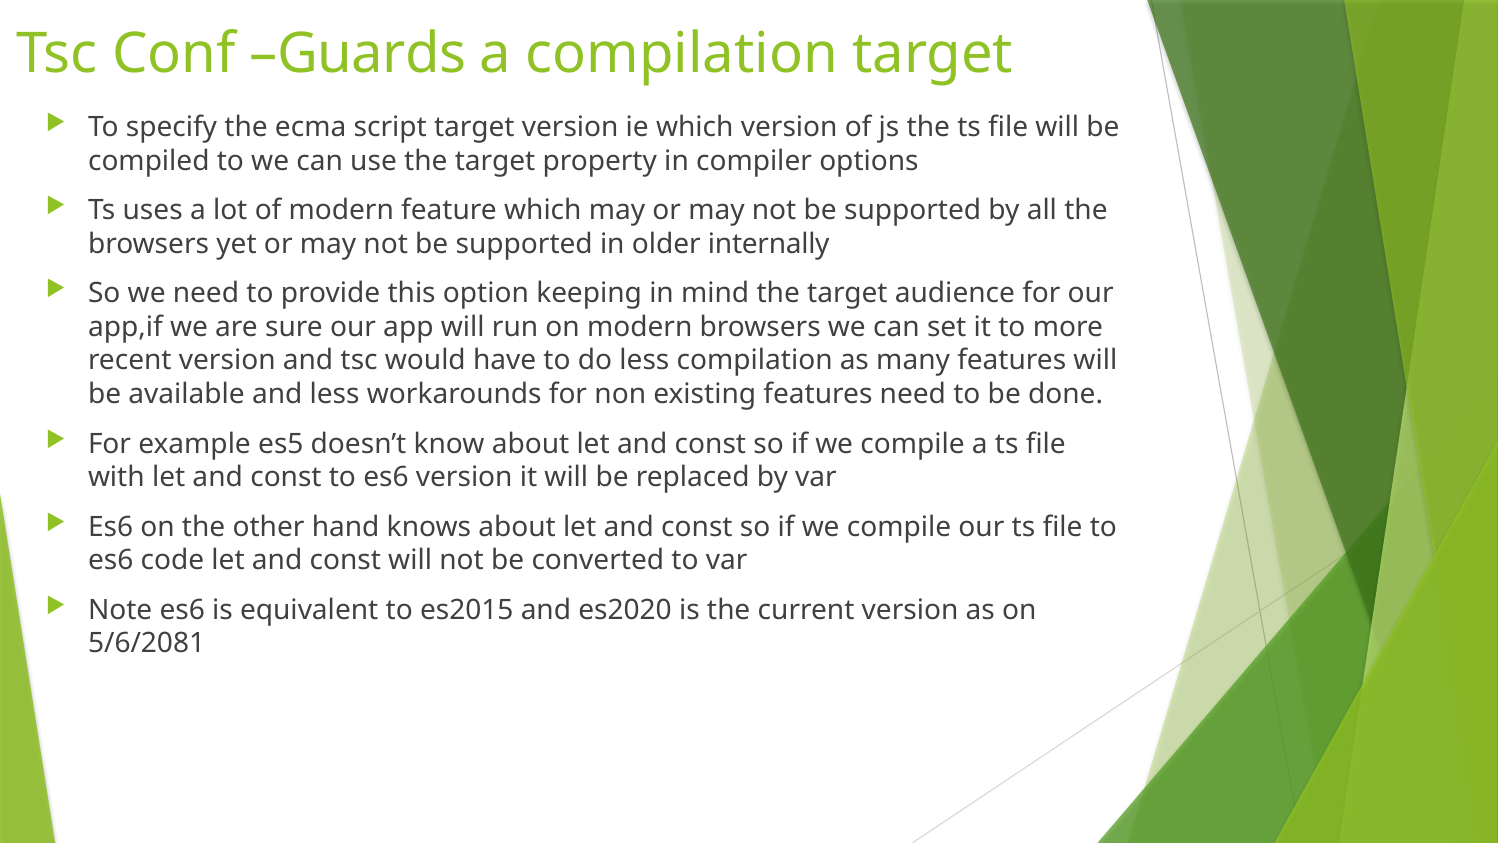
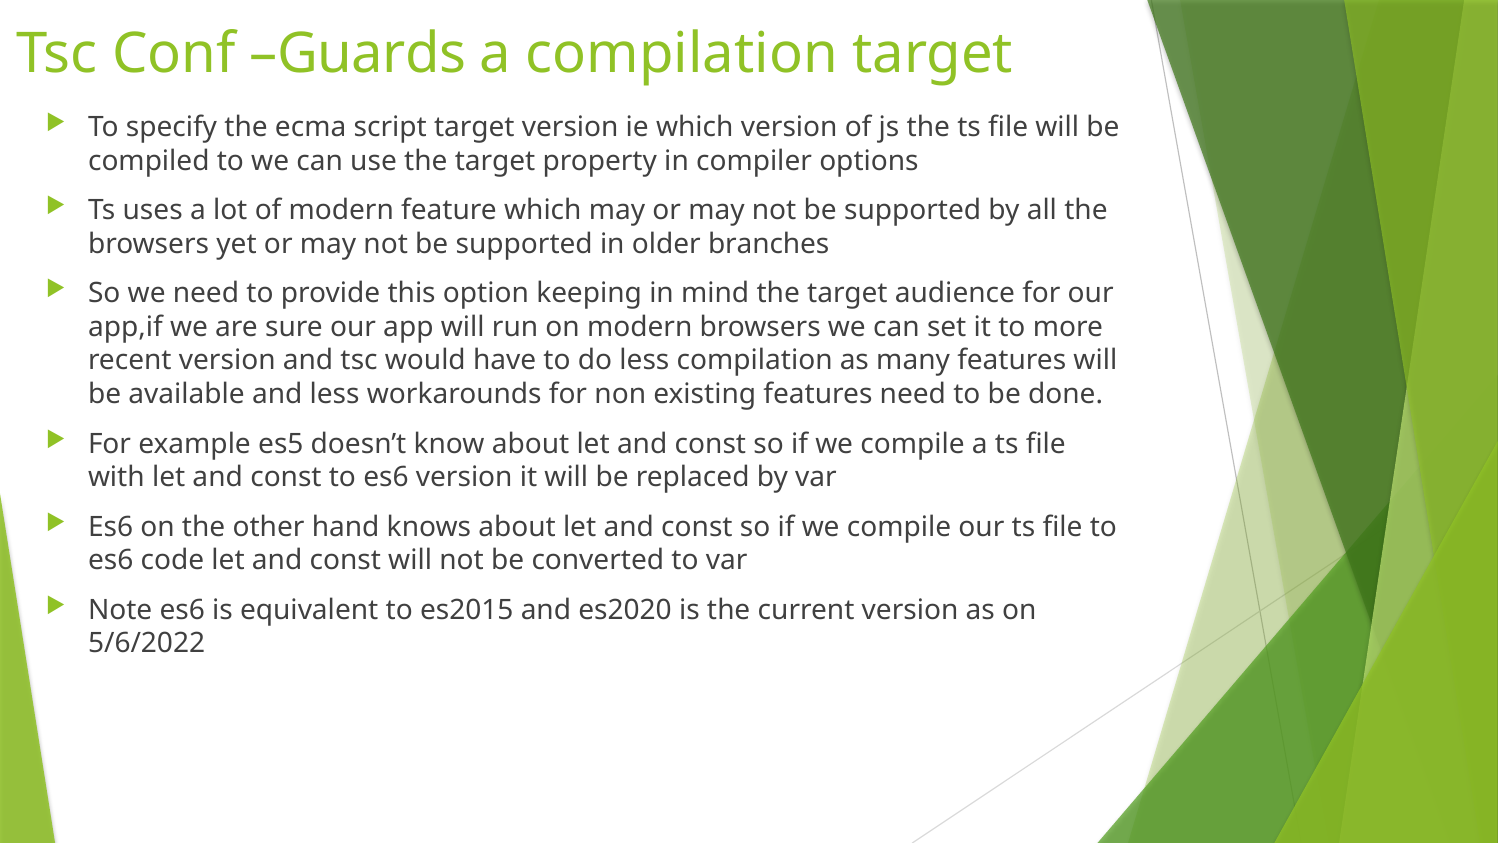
internally: internally -> branches
5/6/2081: 5/6/2081 -> 5/6/2022
